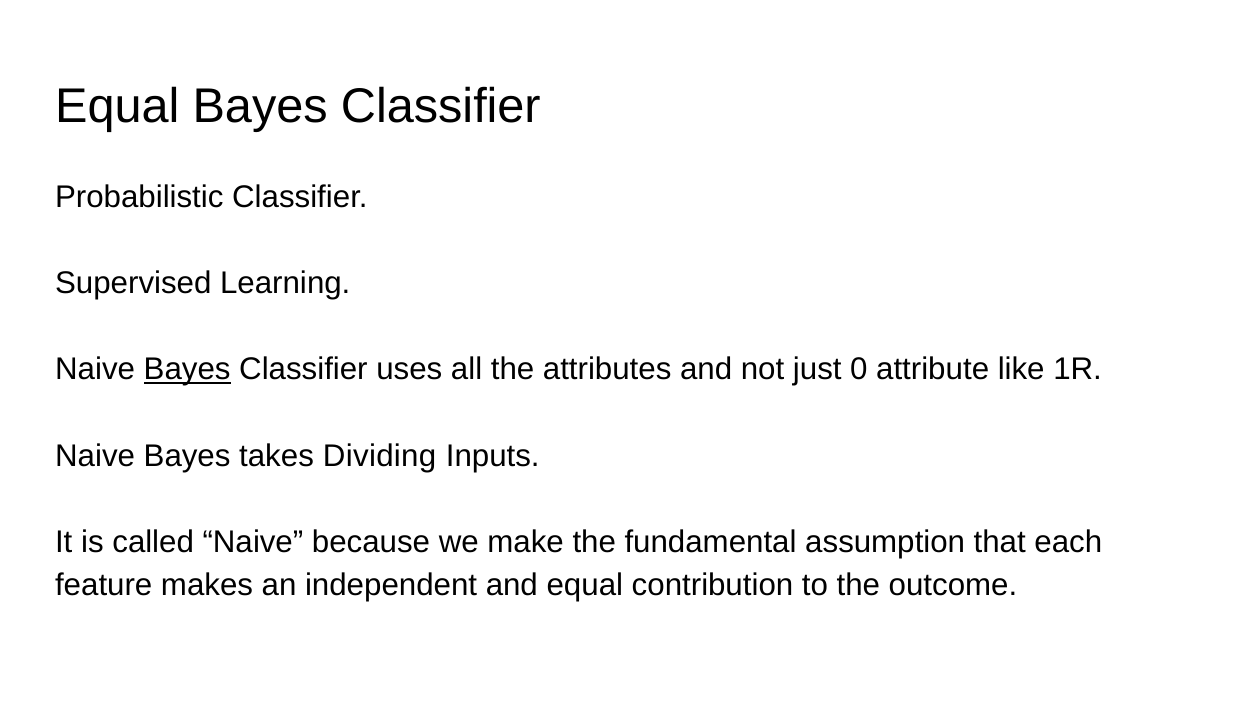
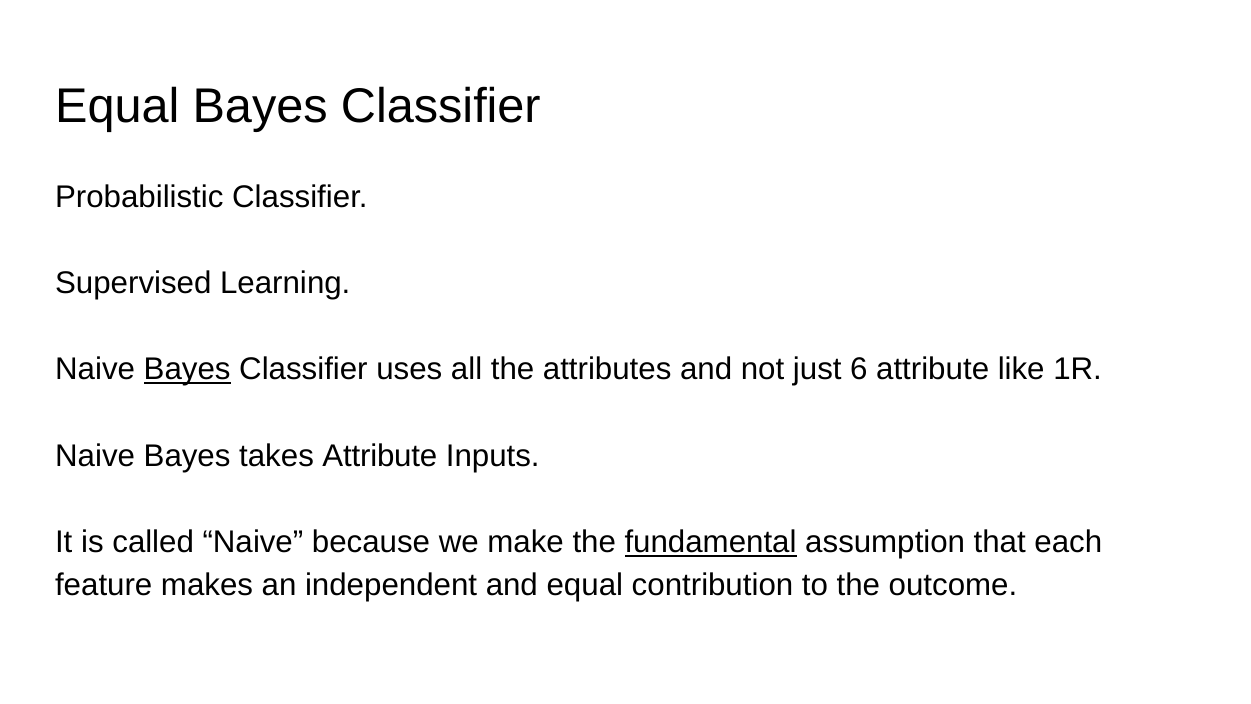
0: 0 -> 6
takes Dividing: Dividing -> Attribute
fundamental underline: none -> present
